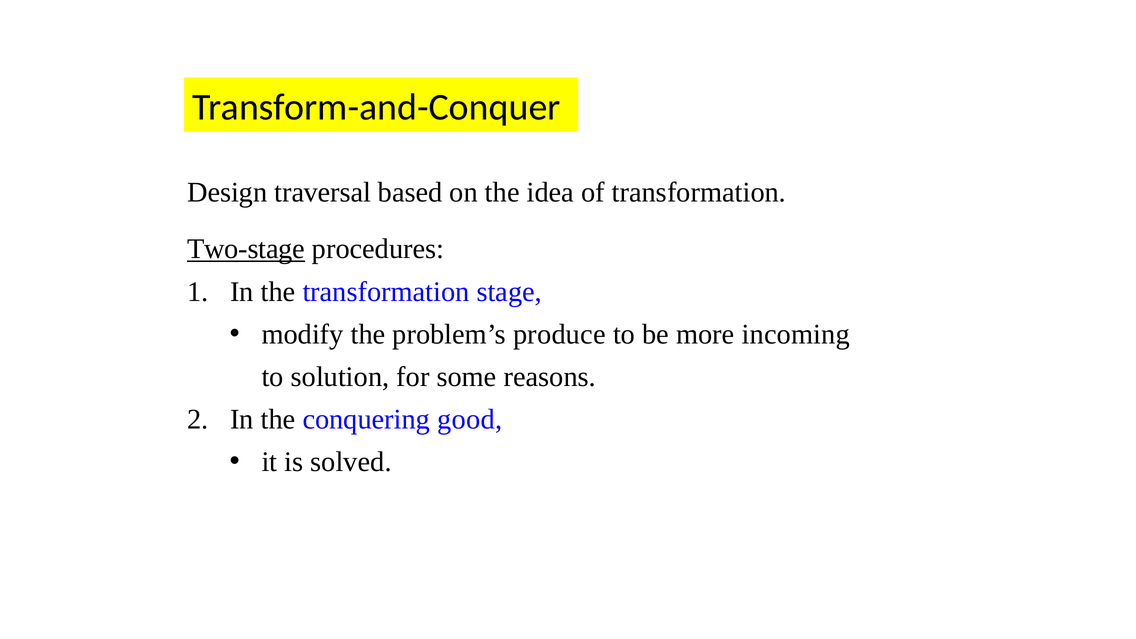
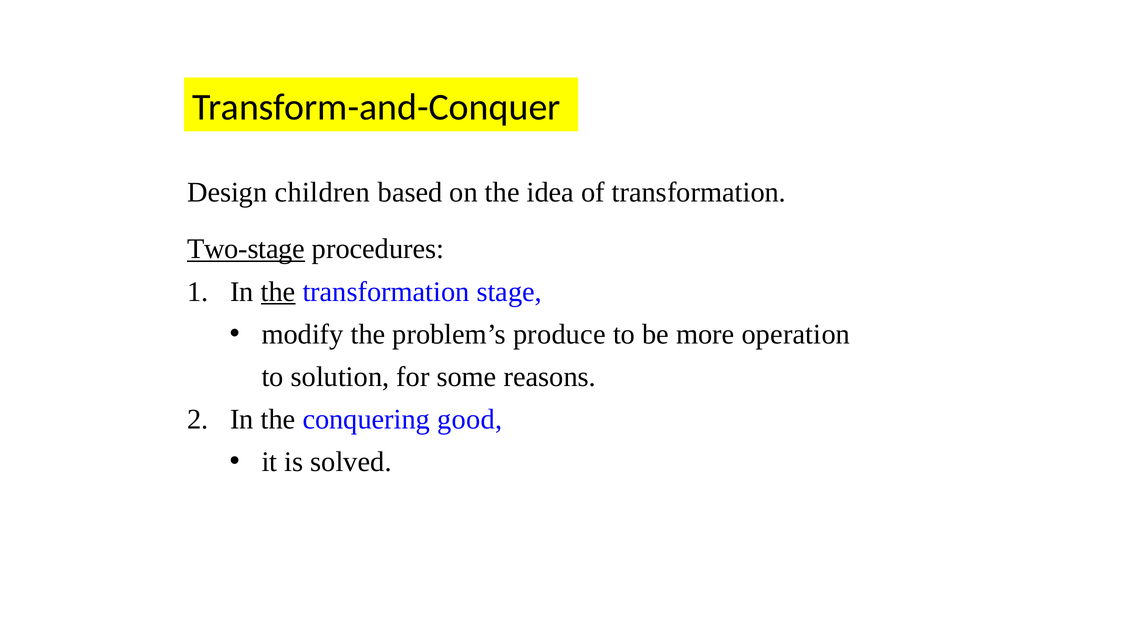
traversal: traversal -> children
the at (278, 292) underline: none -> present
incoming: incoming -> operation
